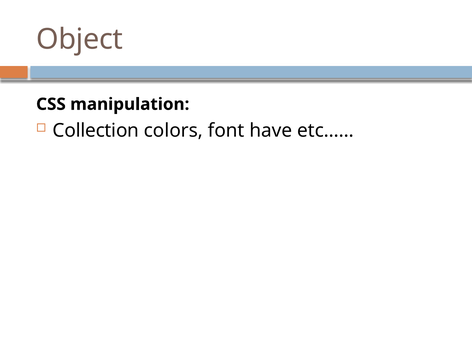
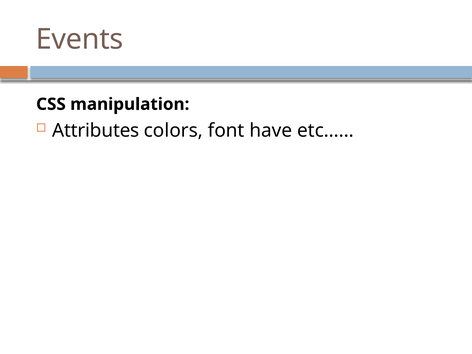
Object: Object -> Events
Collection: Collection -> Attributes
